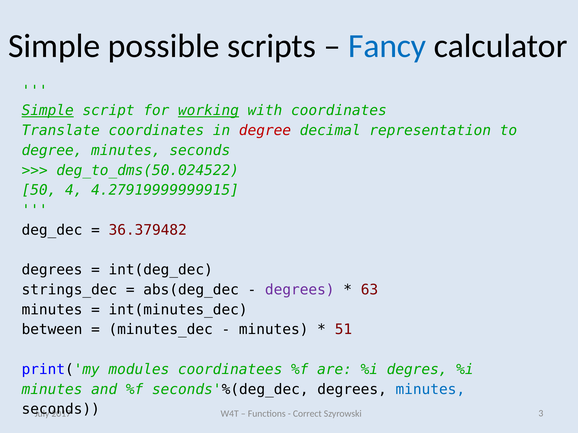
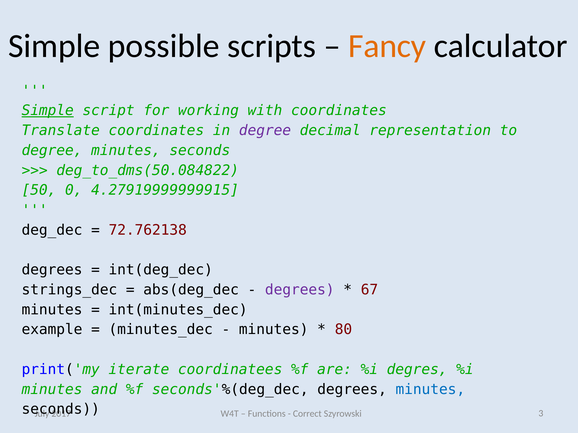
Fancy colour: blue -> orange
working underline: present -> none
degree at (265, 131) colour: red -> purple
deg_to_dms(50.024522: deg_to_dms(50.024522 -> deg_to_dms(50.084822
4: 4 -> 0
36.379482: 36.379482 -> 72.762138
63: 63 -> 67
between: between -> example
51: 51 -> 80
modules: modules -> iterate
